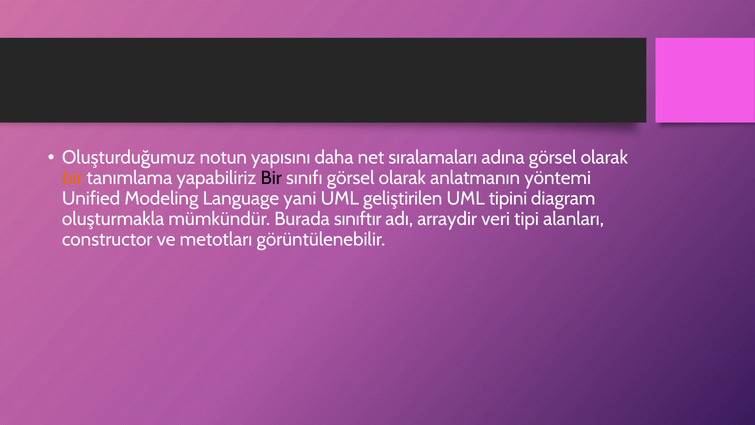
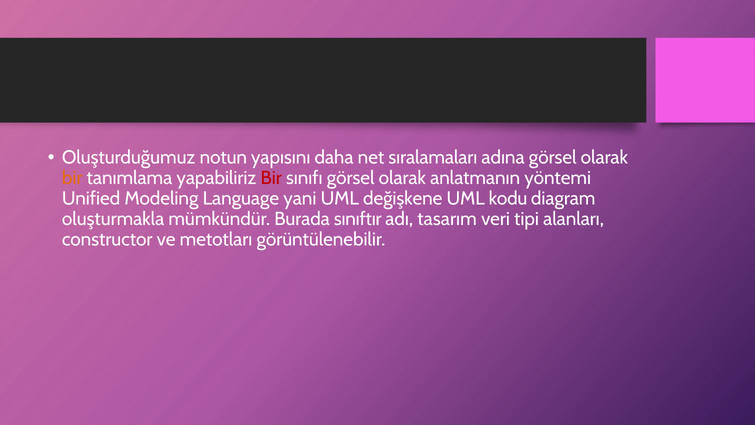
Bir at (271, 178) colour: black -> red
geliştirilen: geliştirilen -> değişkene
tipini: tipini -> kodu
arraydir: arraydir -> tasarım
